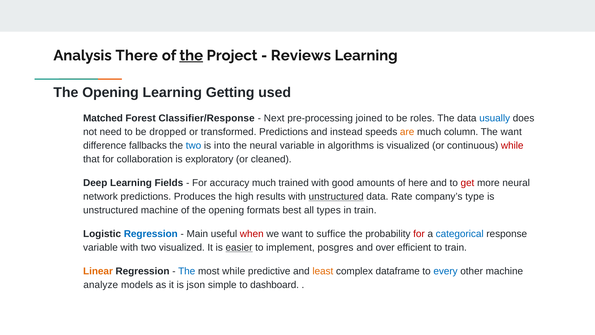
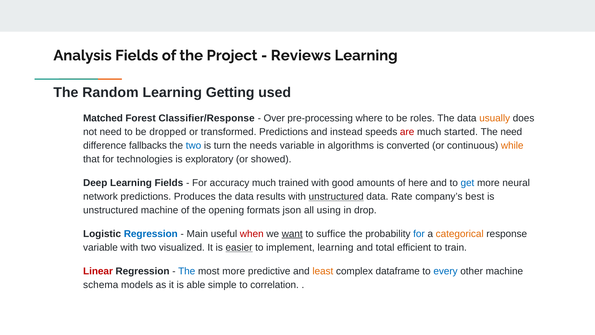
Analysis There: There -> Fields
the at (191, 55) underline: present -> none
Opening at (110, 92): Opening -> Random
Next: Next -> Over
joined: joined -> where
usually colour: blue -> orange
are colour: orange -> red
column: column -> started
The want: want -> need
into: into -> turn
the neural: neural -> needs
is visualized: visualized -> converted
while at (512, 145) colour: red -> orange
collaboration: collaboration -> technologies
cleaned: cleaned -> showed
get colour: red -> blue
Produces the high: high -> data
type: type -> best
best: best -> json
types: types -> using
in train: train -> drop
want at (292, 234) underline: none -> present
for at (419, 234) colour: red -> blue
categorical colour: blue -> orange
implement posgres: posgres -> learning
over: over -> total
Linear colour: orange -> red
most while: while -> more
analyze: analyze -> schema
json: json -> able
dashboard: dashboard -> correlation
